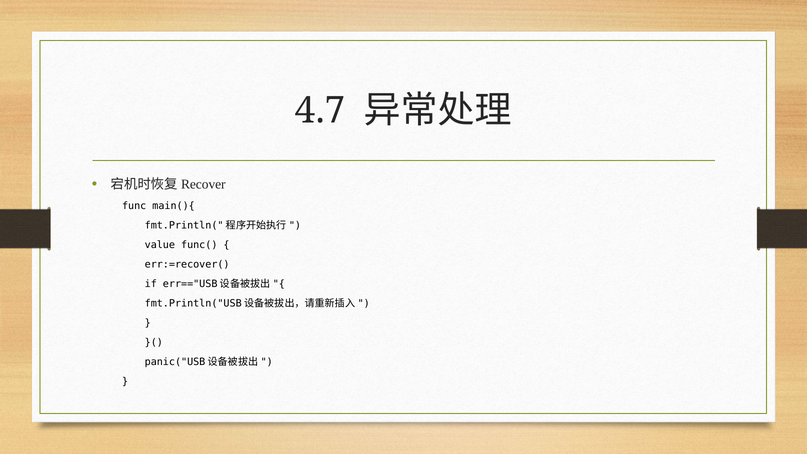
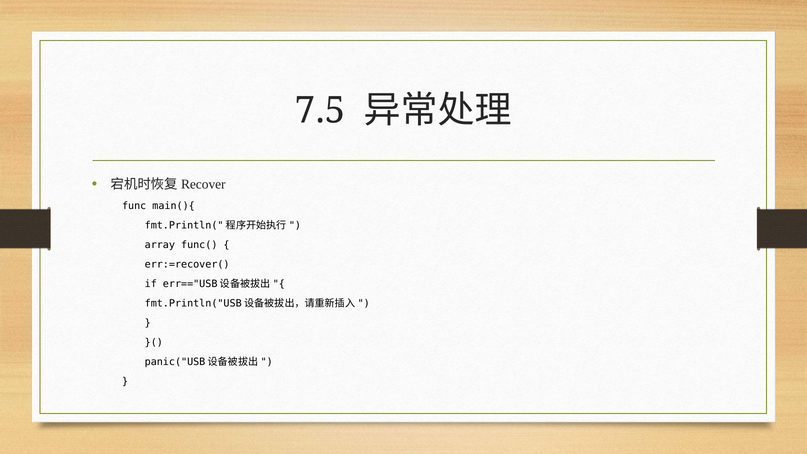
4.7: 4.7 -> 7.5
value: value -> array
